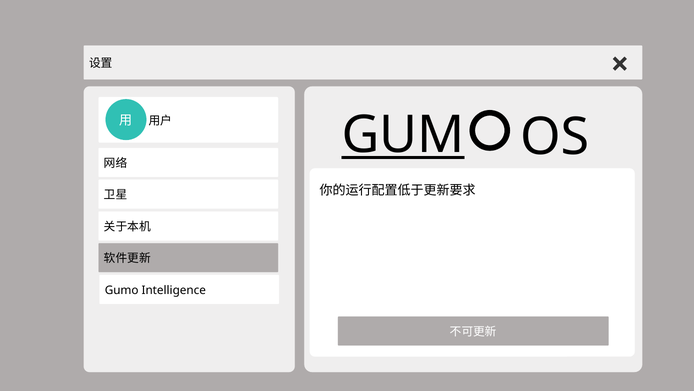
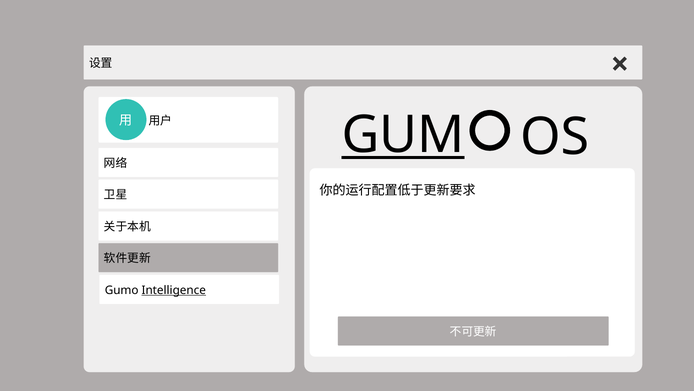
Intelligence underline: none -> present
